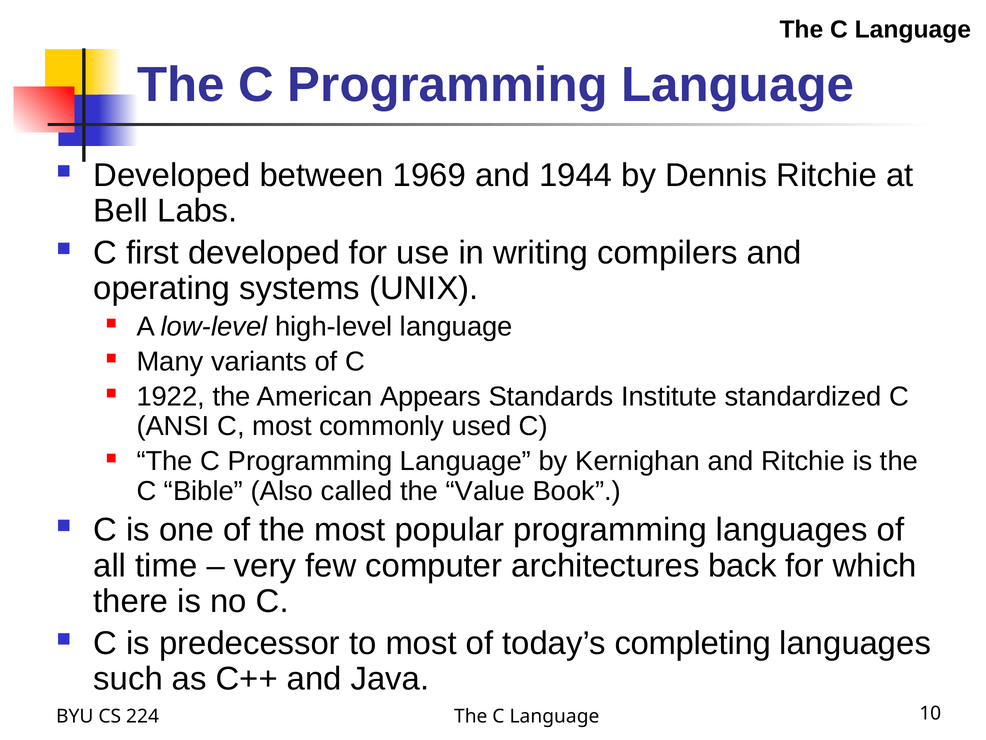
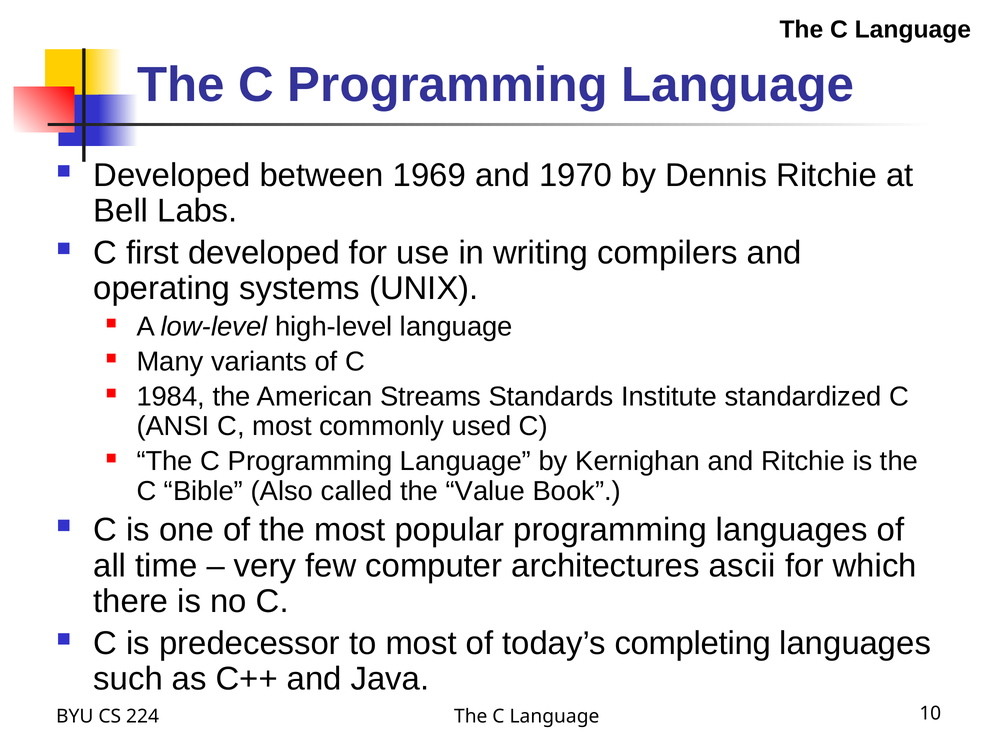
1944: 1944 -> 1970
1922: 1922 -> 1984
Appears: Appears -> Streams
back: back -> ascii
